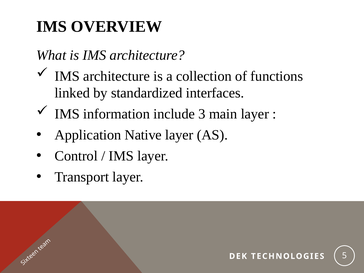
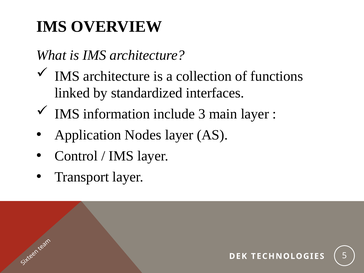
Native: Native -> Nodes
